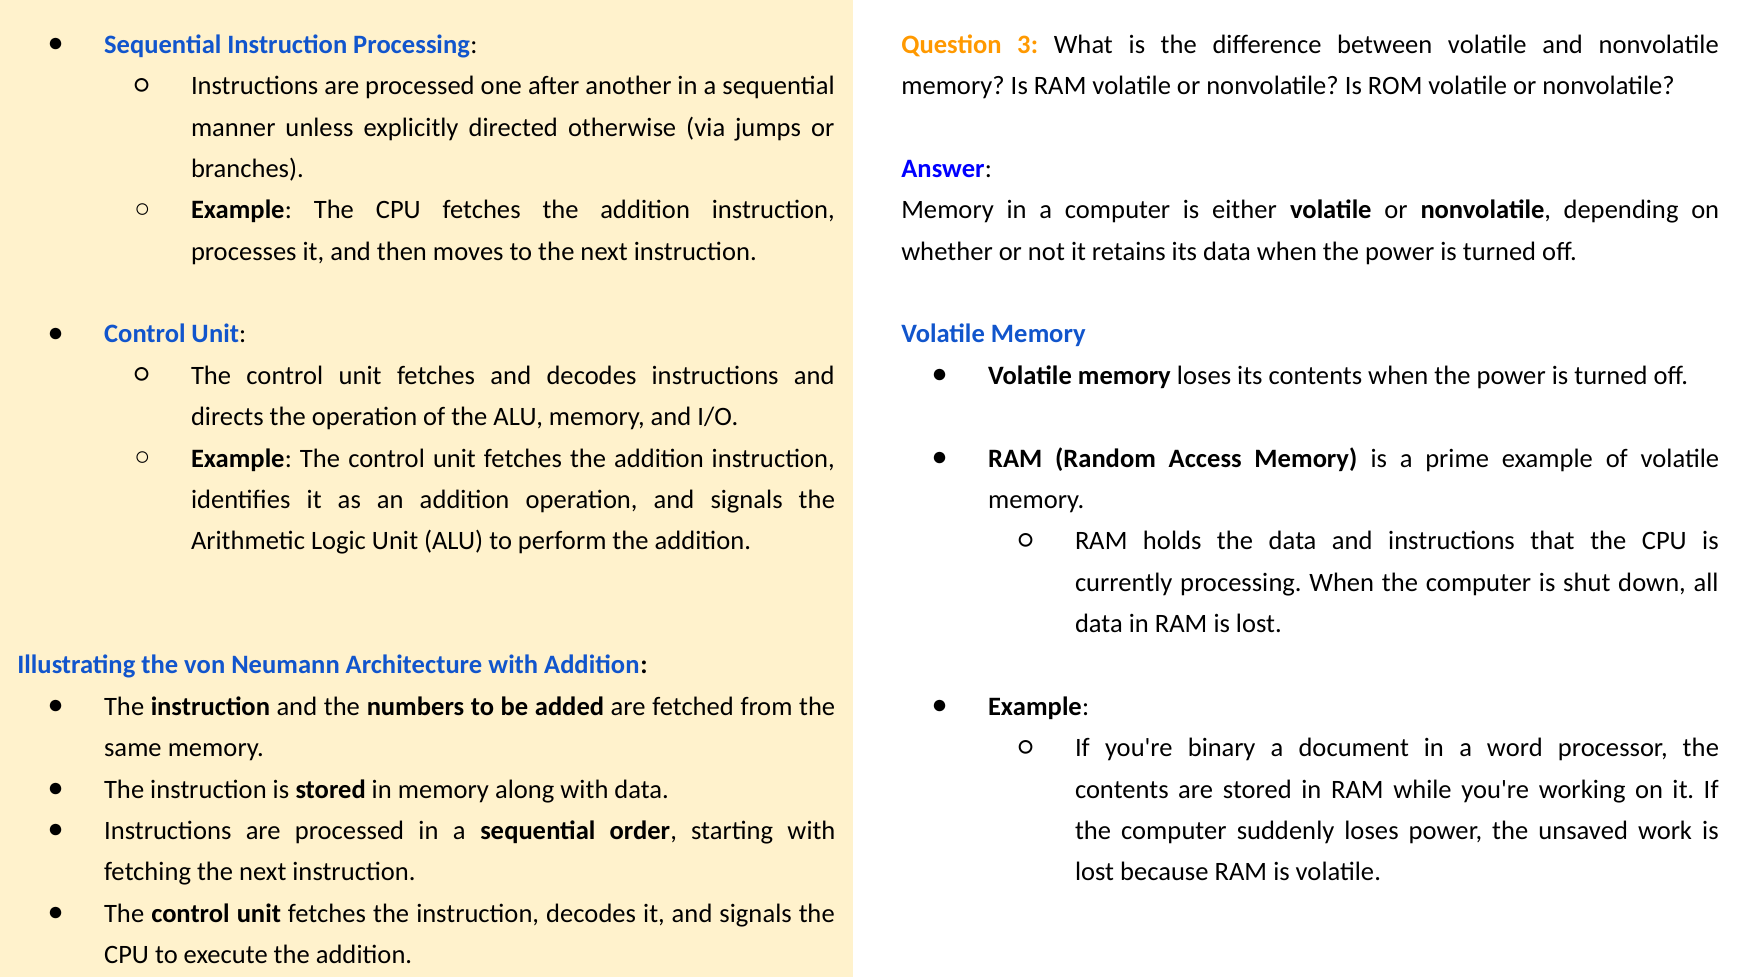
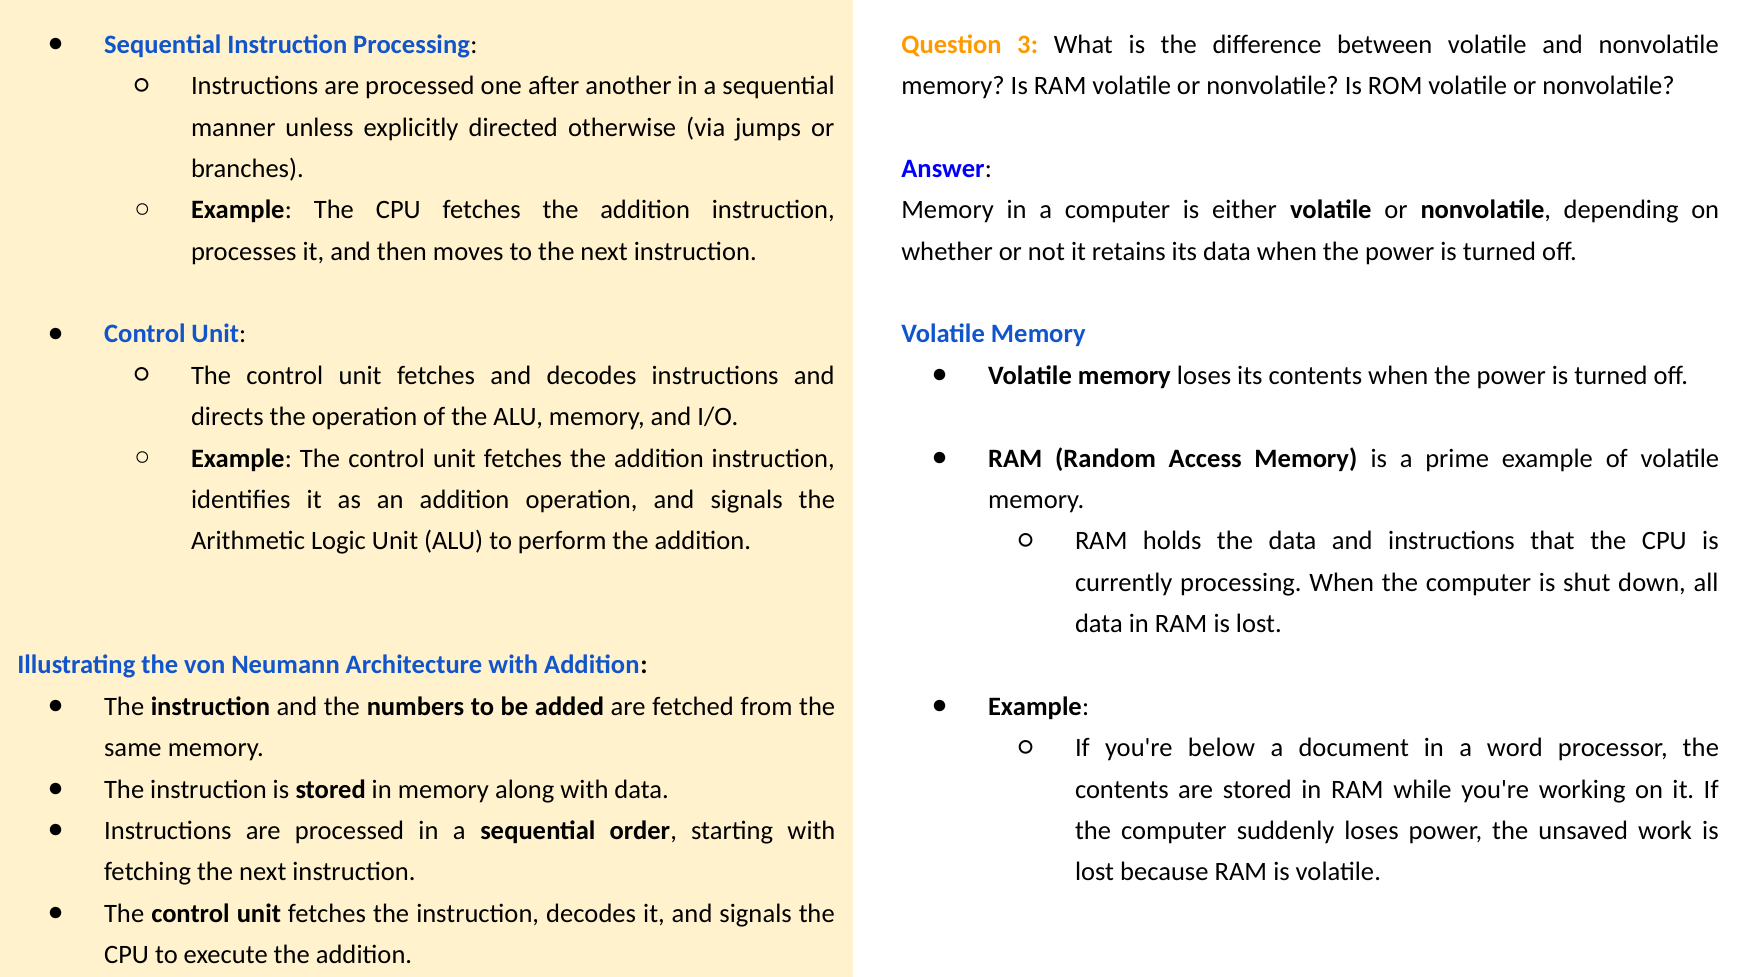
binary: binary -> below
